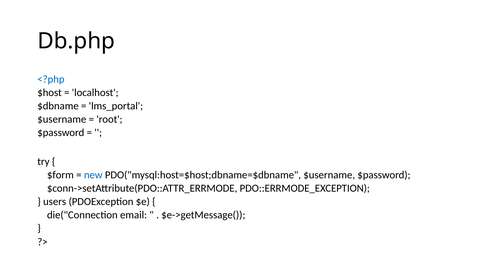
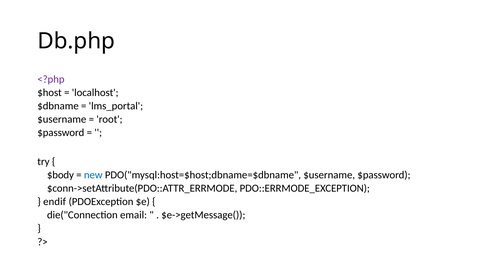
<?php colour: blue -> purple
$form: $form -> $body
users: users -> endif
